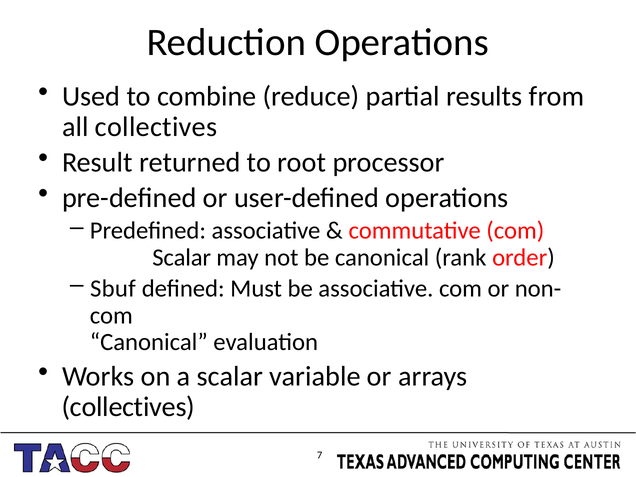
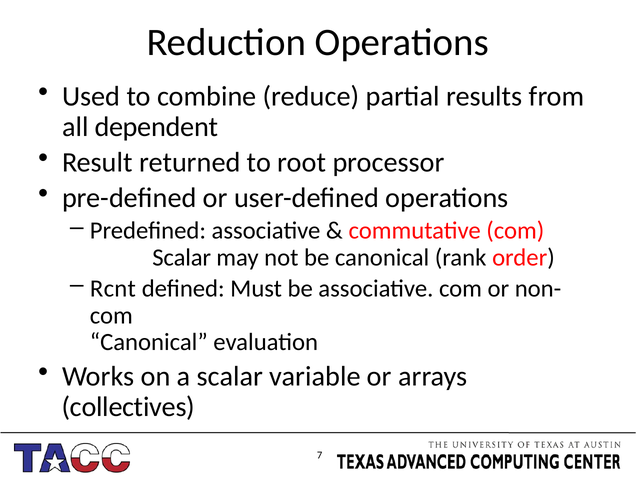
all collectives: collectives -> dependent
Sbuf: Sbuf -> Rcnt
